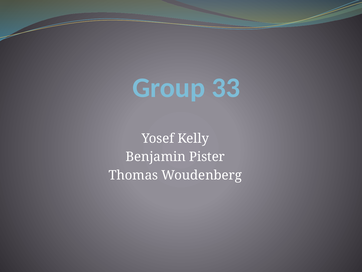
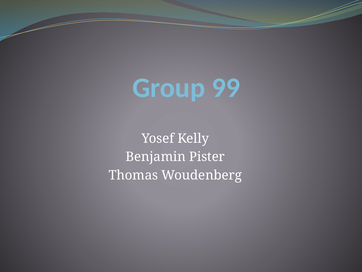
33: 33 -> 99
